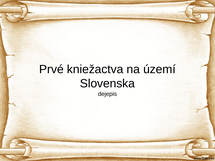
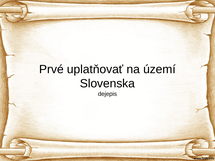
kniežactva: kniežactva -> uplatňovať
